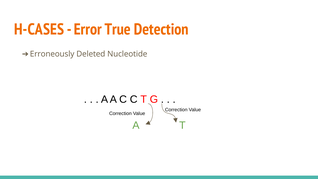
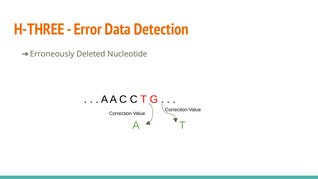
H-CASES: H-CASES -> H-THREE
True: True -> Data
